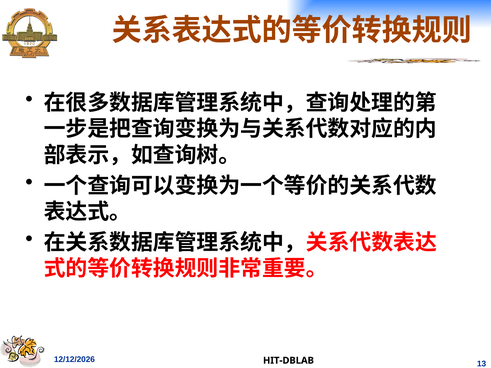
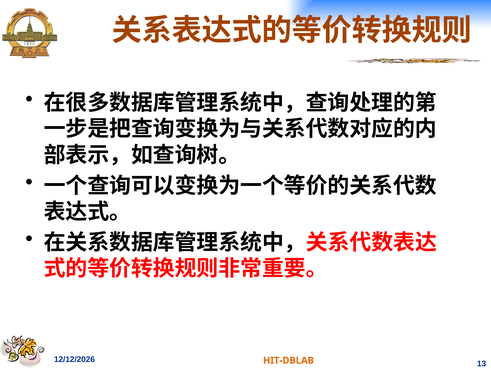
HIT-DBLAB colour: black -> orange
